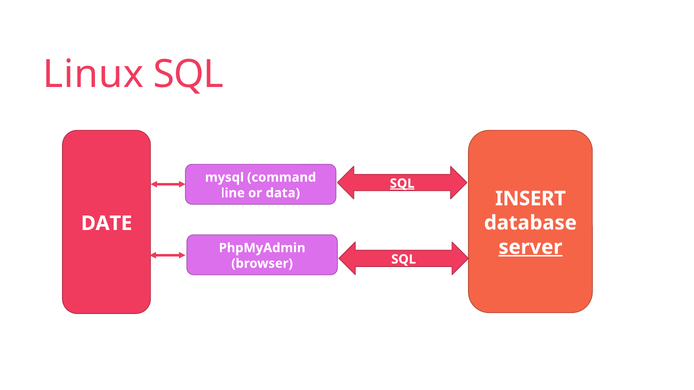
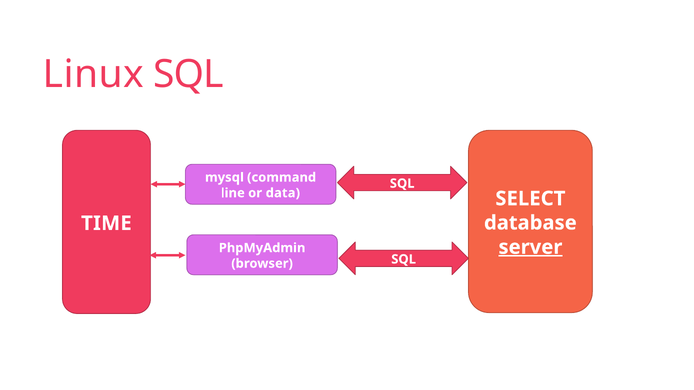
SQL at (402, 184) underline: present -> none
INSERT: INSERT -> SELECT
DATE: DATE -> TIME
